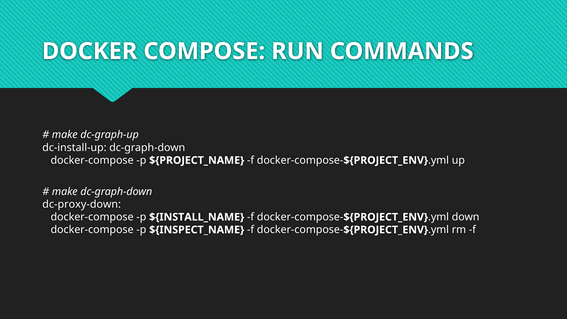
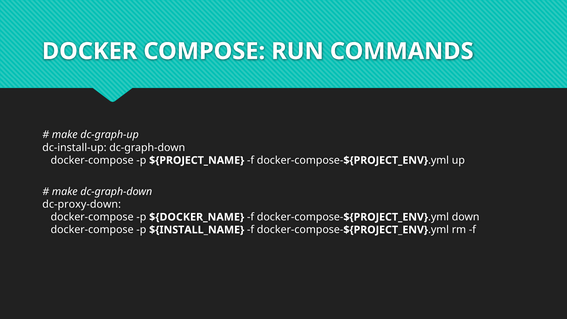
${INSTALL_NAME: ${INSTALL_NAME -> ${DOCKER_NAME
${INSPECT_NAME: ${INSPECT_NAME -> ${INSTALL_NAME
